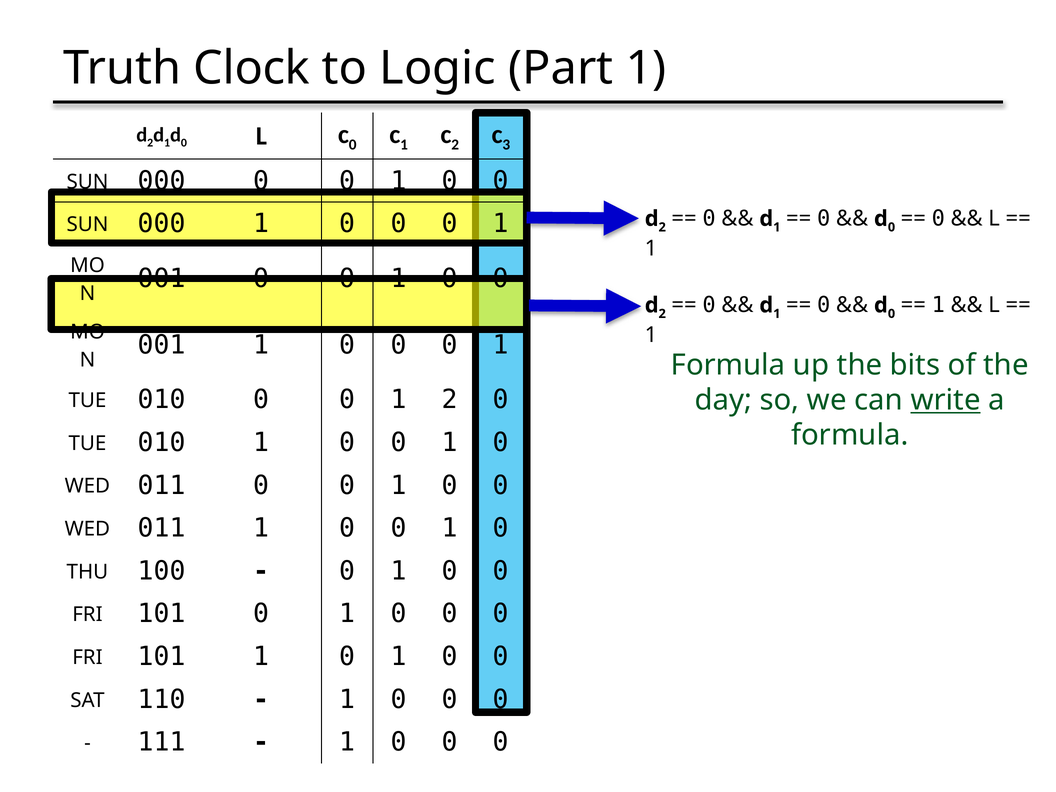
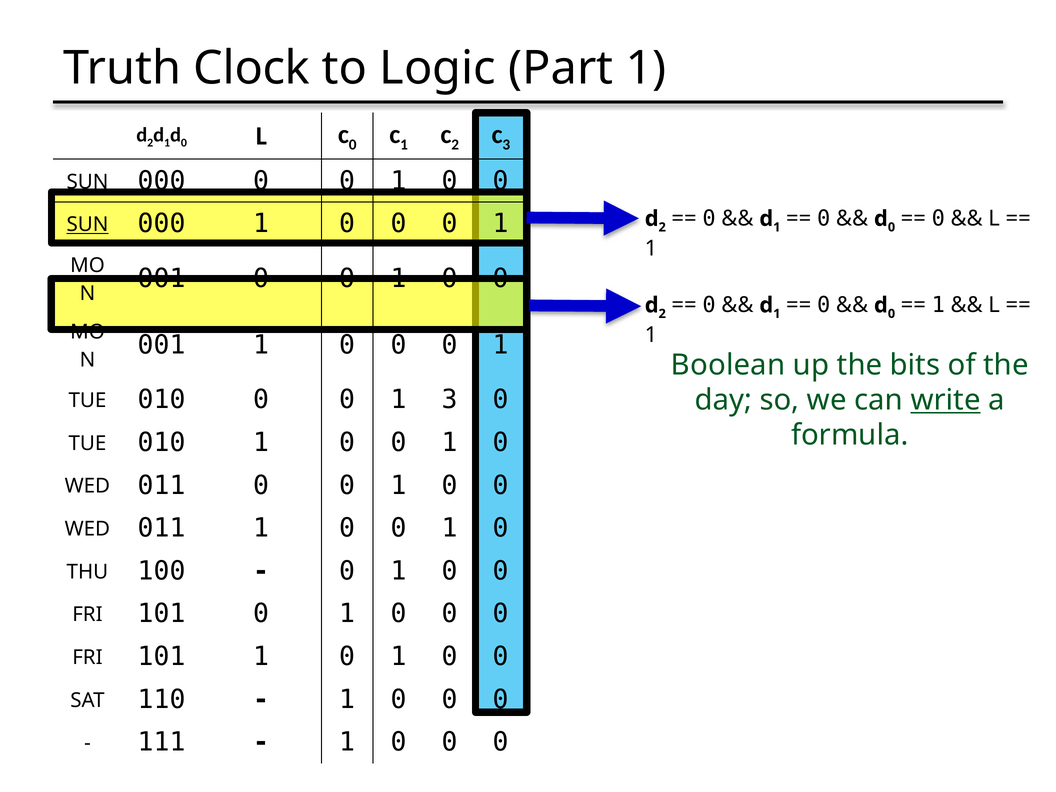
SUN at (87, 225) underline: none -> present
Formula at (728, 365): Formula -> Boolean
1 2: 2 -> 3
